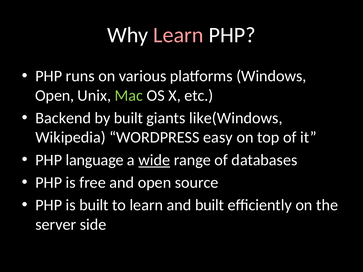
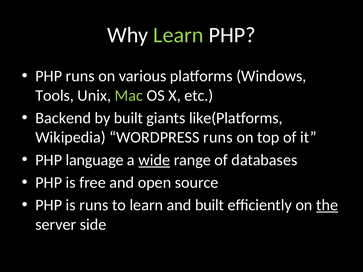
Learn at (178, 35) colour: pink -> light green
Open at (55, 96): Open -> Tools
like(Windows: like(Windows -> like(Platforms
WORDPRESS easy: easy -> runs
is built: built -> runs
the underline: none -> present
